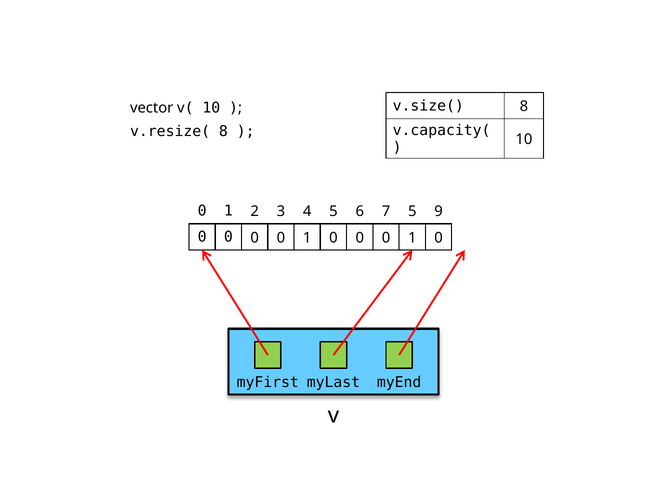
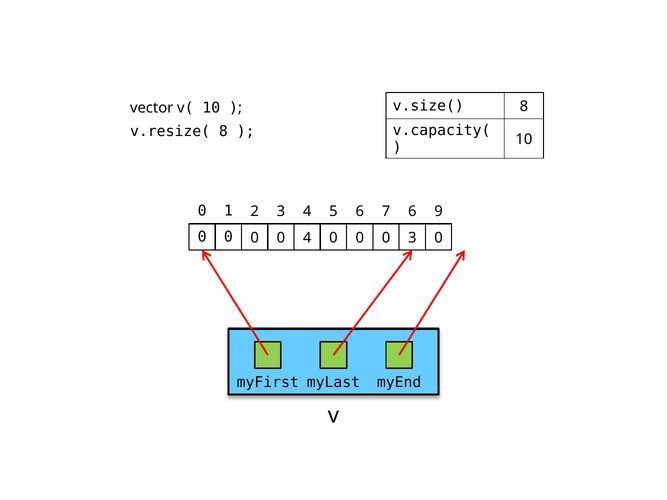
7 5: 5 -> 6
1 at (307, 238): 1 -> 4
1 at (412, 238): 1 -> 3
